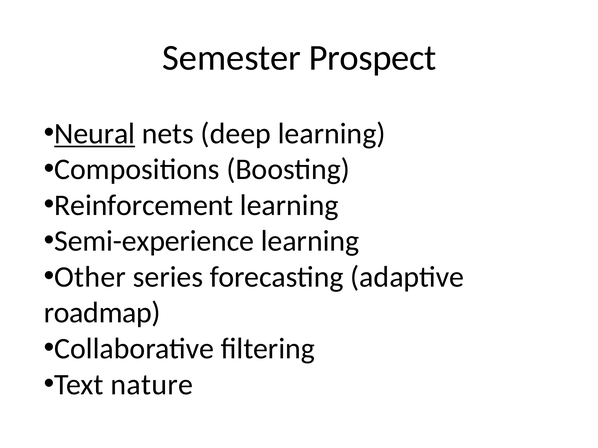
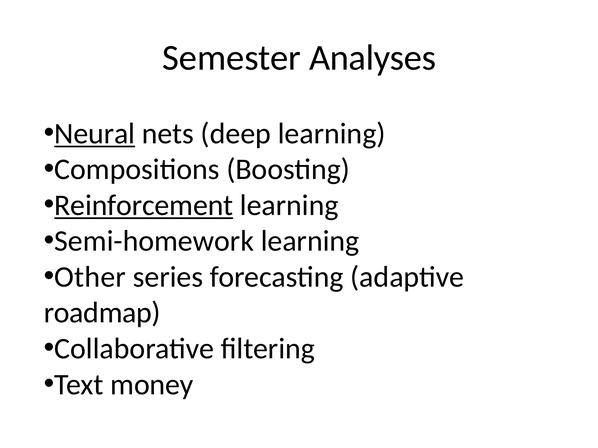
Prospect: Prospect -> Analyses
Reinforcement underline: none -> present
Semi-experience: Semi-experience -> Semi-homework
nature: nature -> money
